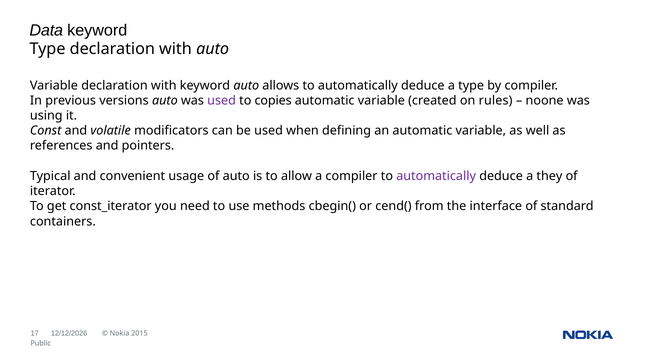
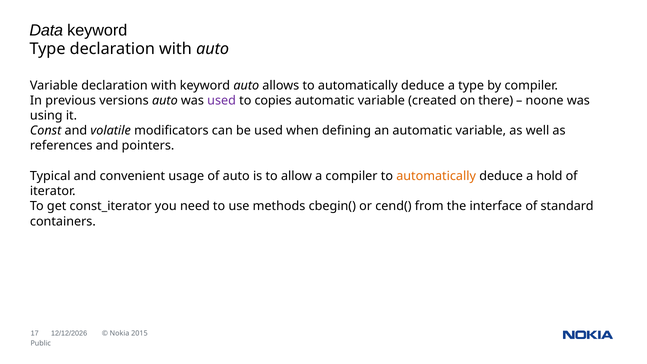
rules: rules -> there
automatically at (436, 176) colour: purple -> orange
they: they -> hold
